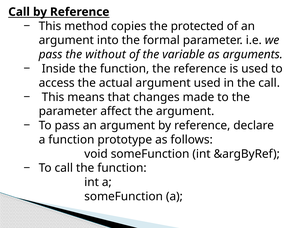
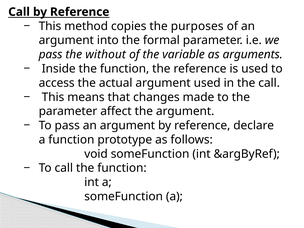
protected: protected -> purposes
